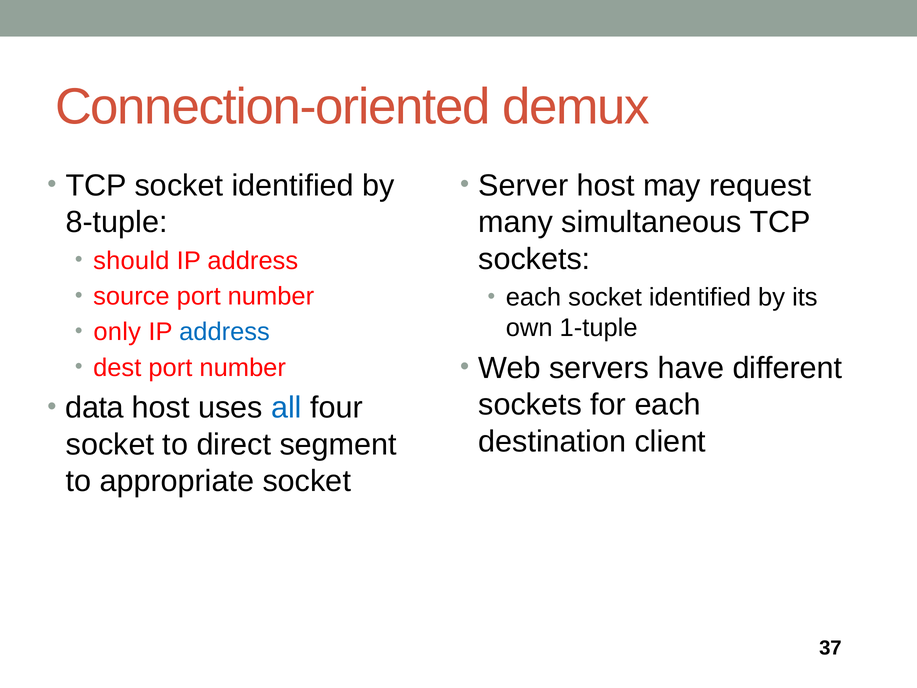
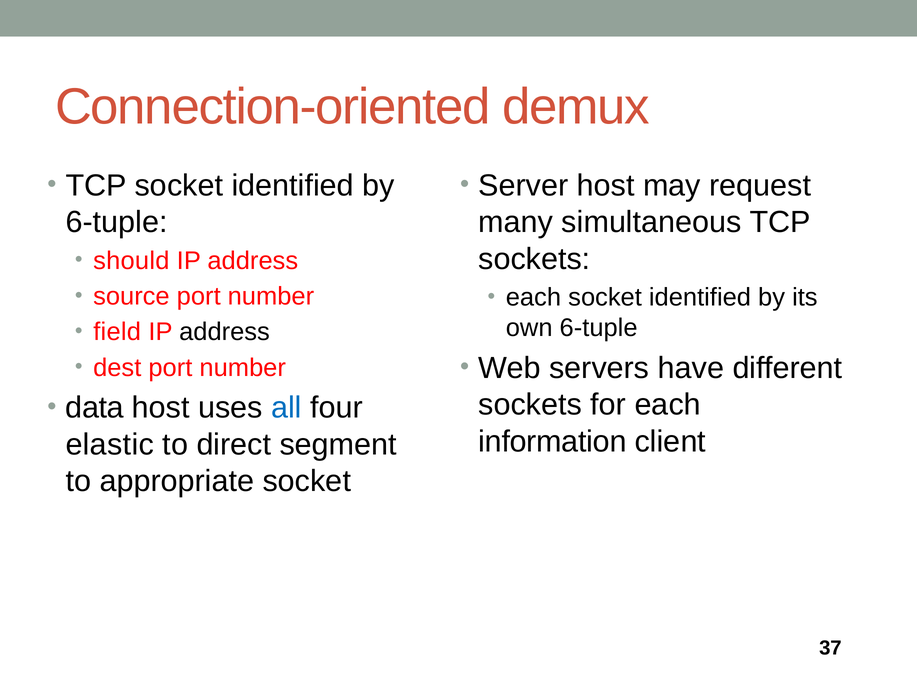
8-tuple at (117, 222): 8-tuple -> 6-tuple
own 1-tuple: 1-tuple -> 6-tuple
only: only -> field
address at (225, 332) colour: blue -> black
destination: destination -> information
socket at (110, 444): socket -> elastic
